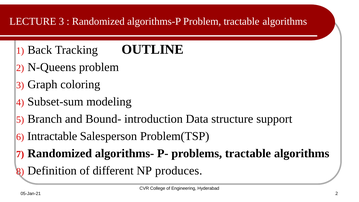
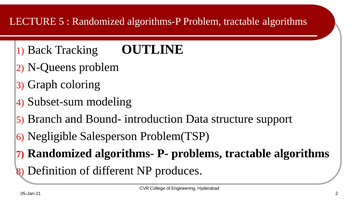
LECTURE 3: 3 -> 5
Intractable: Intractable -> Negligible
